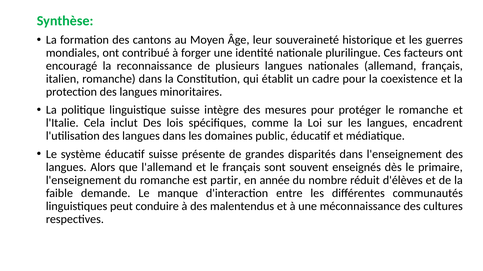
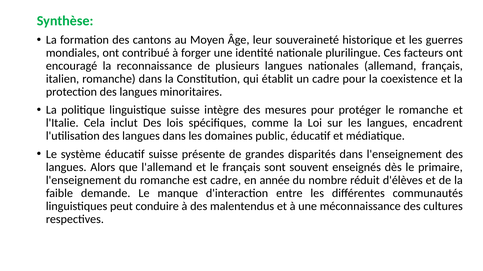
est partir: partir -> cadre
